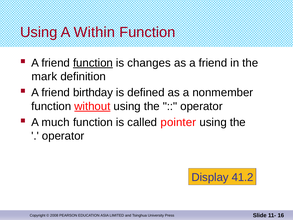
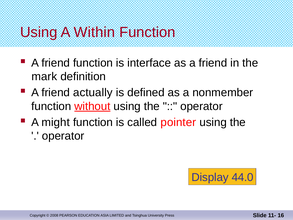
function at (93, 63) underline: present -> none
changes: changes -> interface
birthday: birthday -> actually
much: much -> might
41.2: 41.2 -> 44.0
